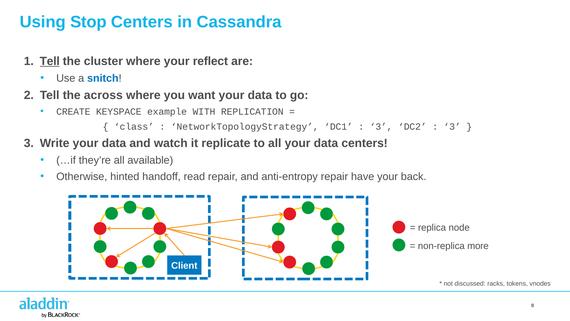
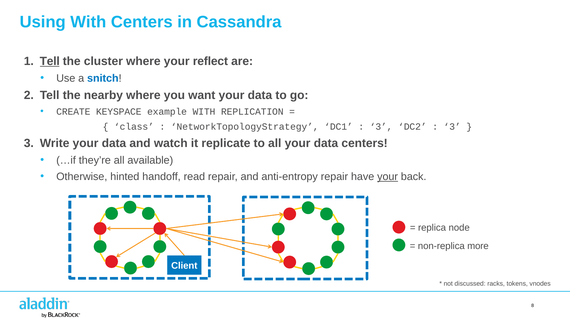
Using Stop: Stop -> With
across: across -> nearby
your at (388, 176) underline: none -> present
